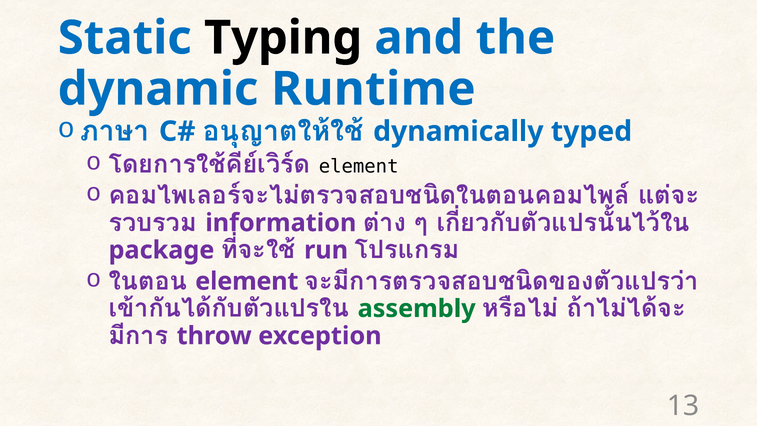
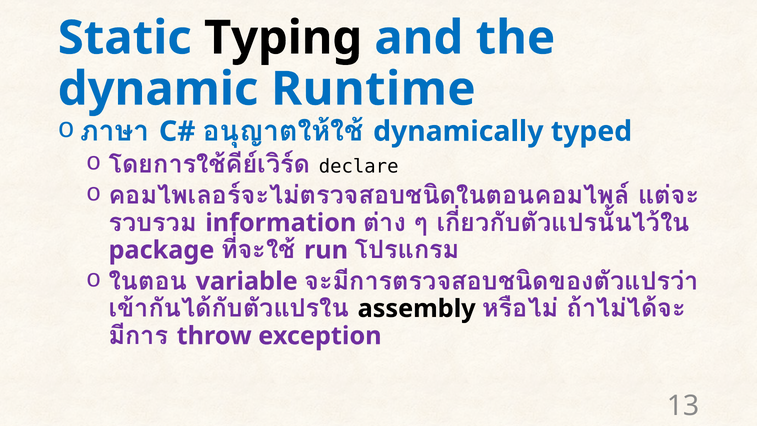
element at (359, 166): element -> declare
element at (247, 281): element -> variable
assembly colour: green -> black
